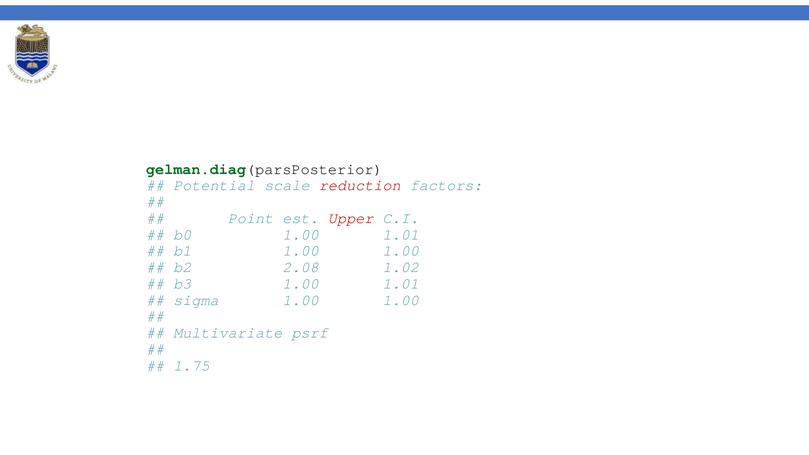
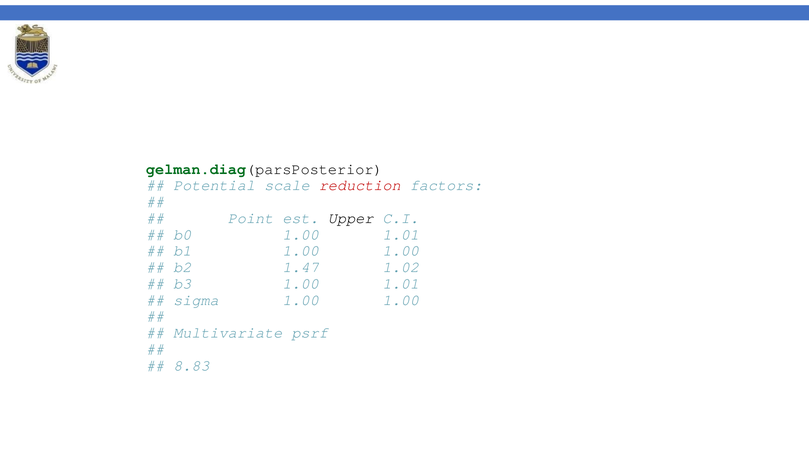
Upper colour: red -> black
2.08: 2.08 -> 1.47
1.75: 1.75 -> 8.83
